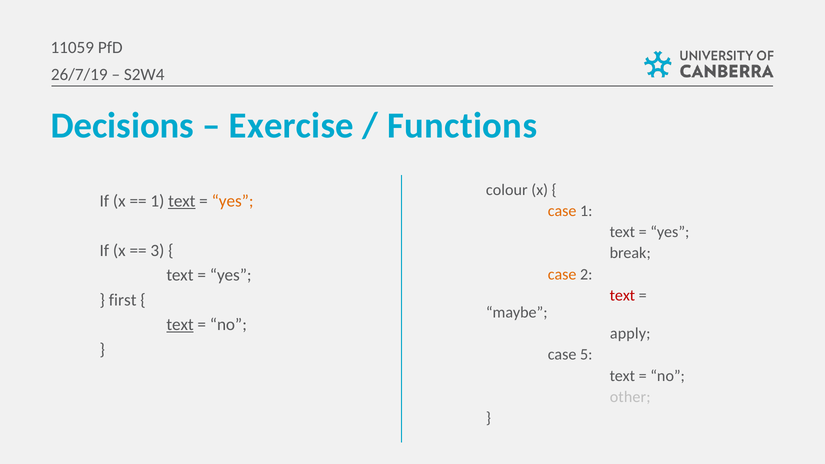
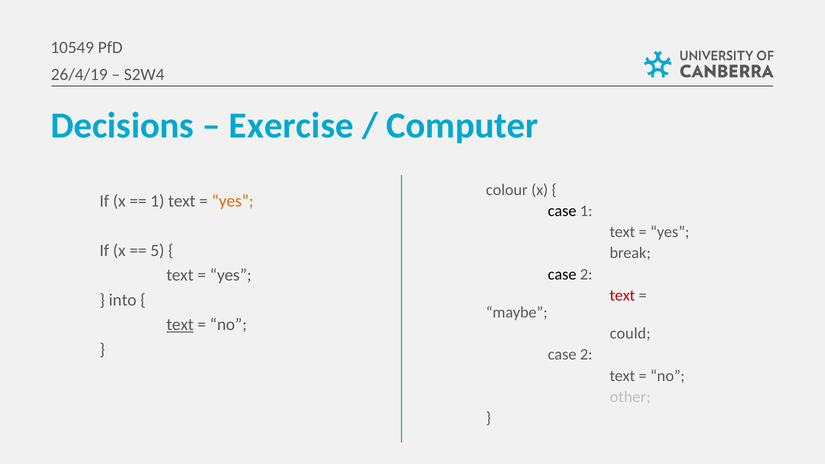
11059: 11059 -> 10549
26/7/19: 26/7/19 -> 26/4/19
Functions: Functions -> Computer
text at (182, 201) underline: present -> none
case at (562, 211) colour: orange -> black
3: 3 -> 5
case at (562, 274) colour: orange -> black
first: first -> into
apply: apply -> could
5 at (586, 355): 5 -> 2
